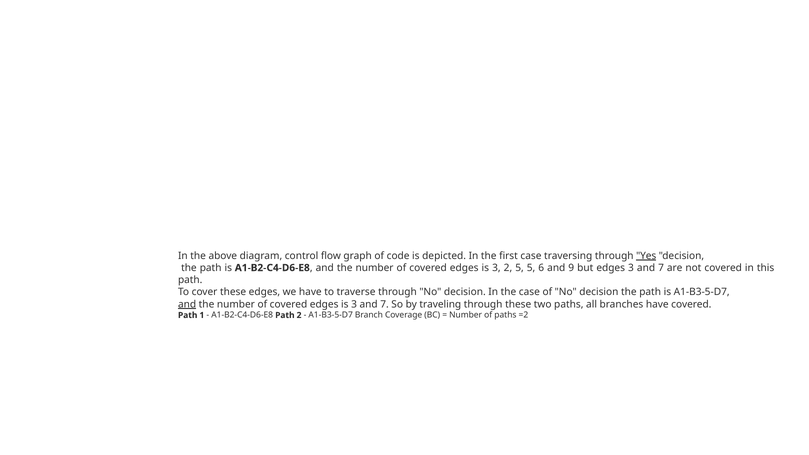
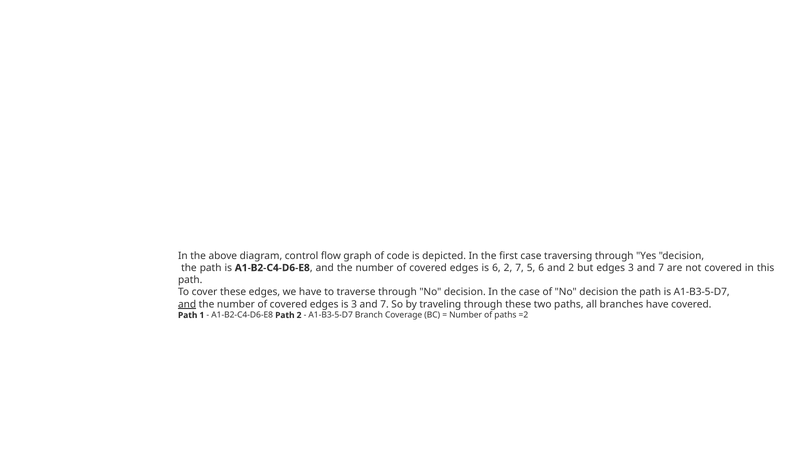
Yes underline: present -> none
3 at (496, 268): 3 -> 6
2 5: 5 -> 7
and 9: 9 -> 2
